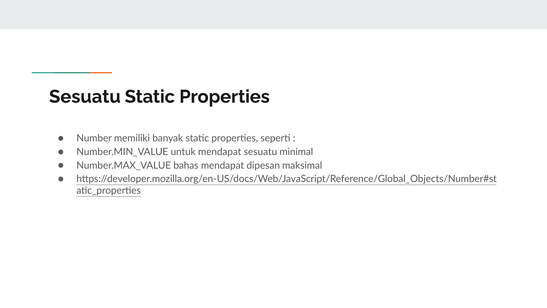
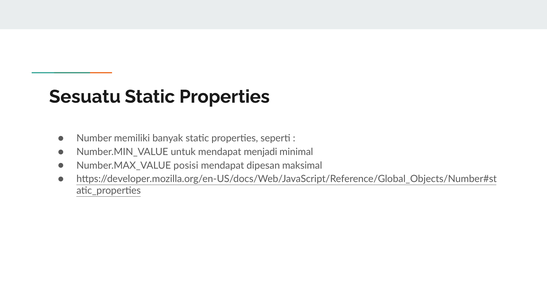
mendapat sesuatu: sesuatu -> menjadi
bahas: bahas -> posisi
